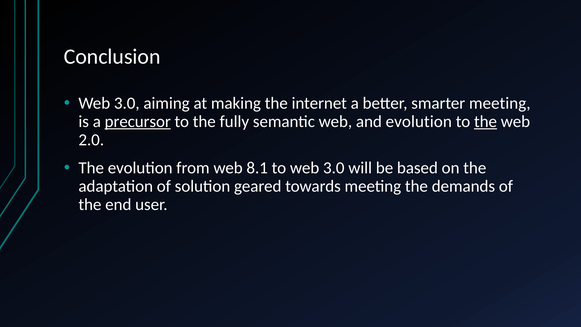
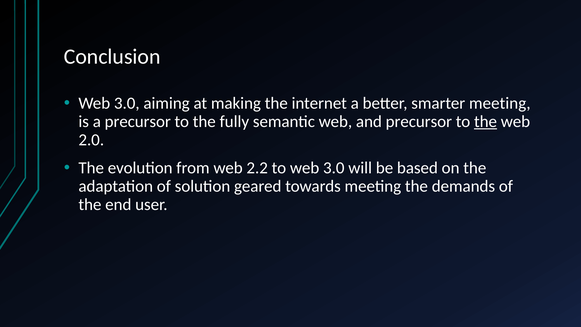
precursor at (138, 122) underline: present -> none
and evolution: evolution -> precursor
8.1: 8.1 -> 2.2
